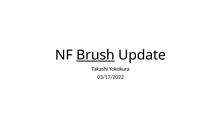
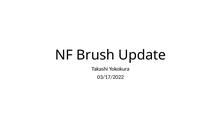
Brush underline: present -> none
